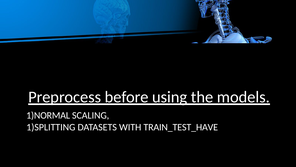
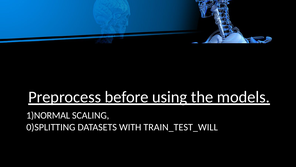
1)SPLITTING: 1)SPLITTING -> 0)SPLITTING
TRAIN_TEST_HAVE: TRAIN_TEST_HAVE -> TRAIN_TEST_WILL
